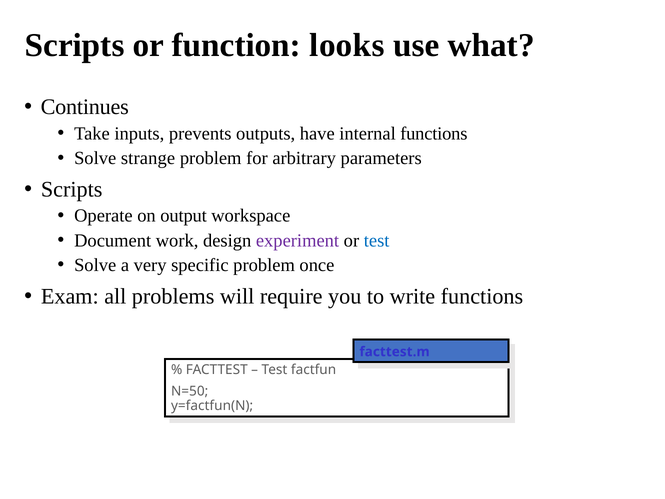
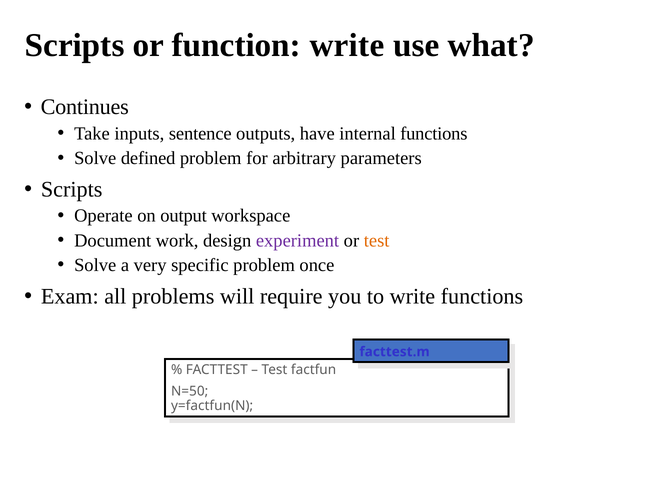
function looks: looks -> write
prevents: prevents -> sentence
strange: strange -> defined
test at (377, 240) colour: blue -> orange
